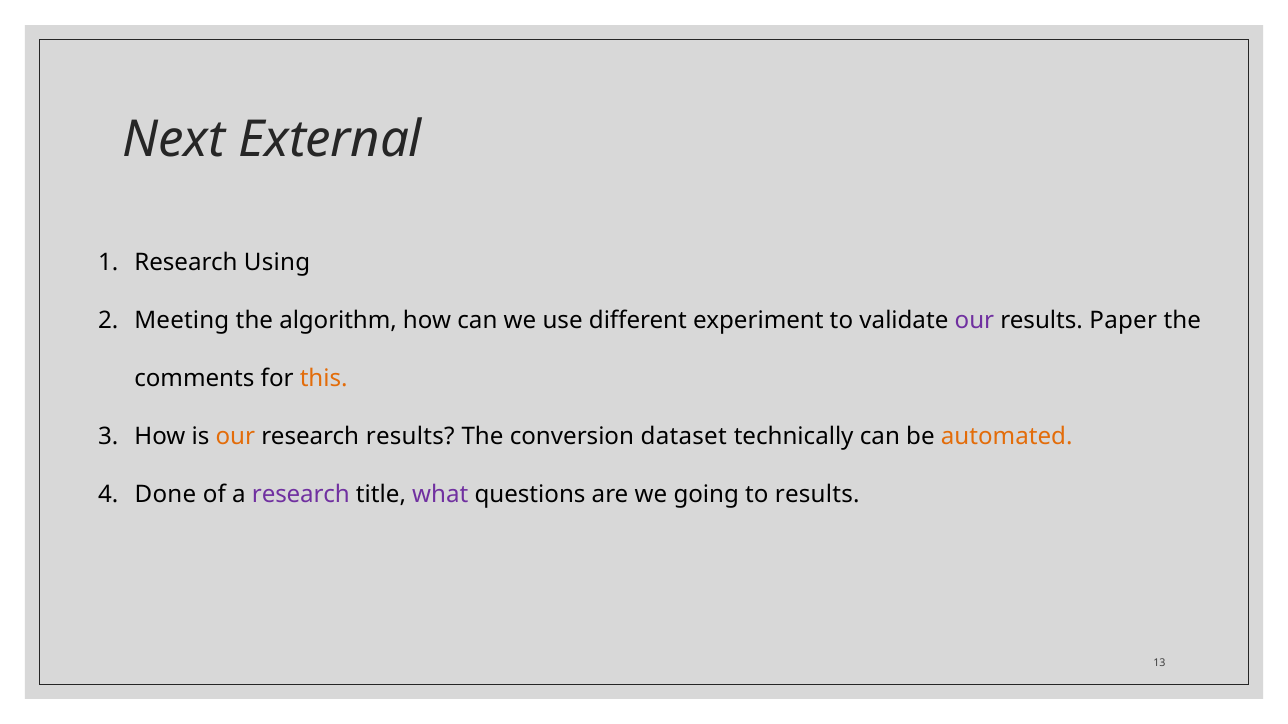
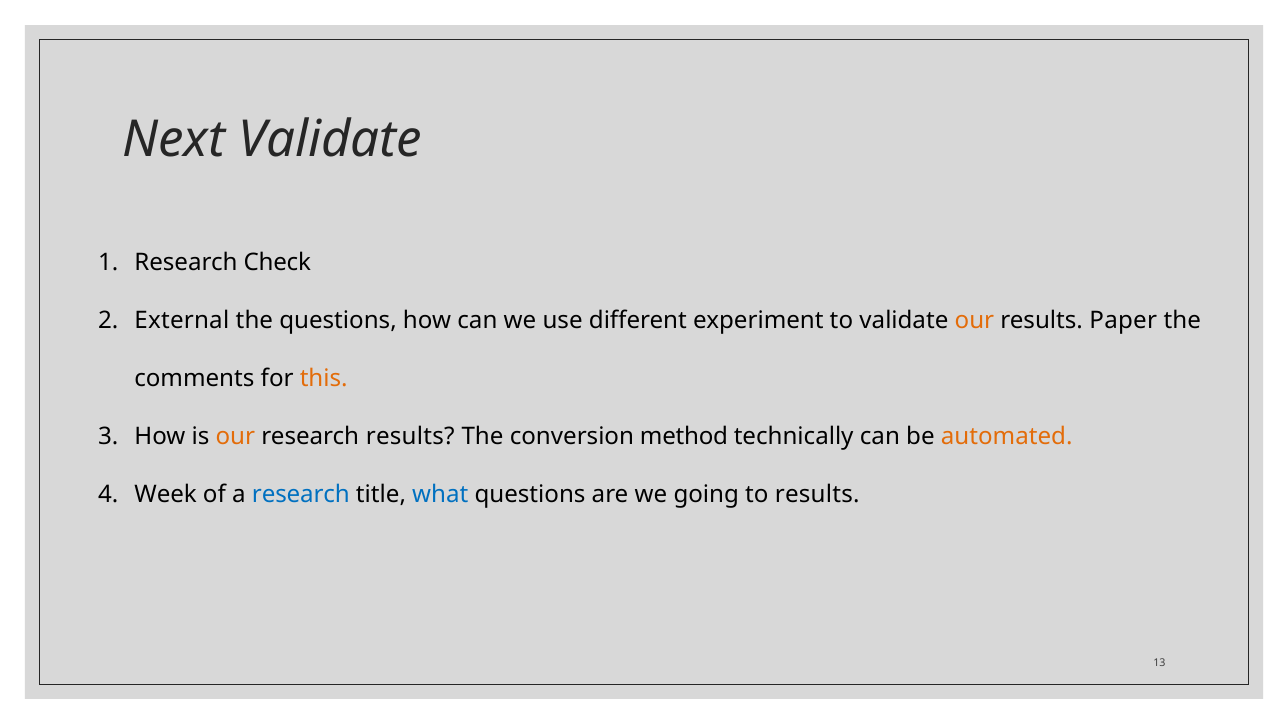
Next External: External -> Validate
Using: Using -> Check
Meeting: Meeting -> External
the algorithm: algorithm -> questions
our at (974, 321) colour: purple -> orange
dataset: dataset -> method
Done: Done -> Week
research at (301, 494) colour: purple -> blue
what colour: purple -> blue
